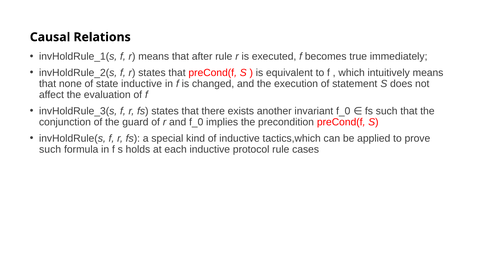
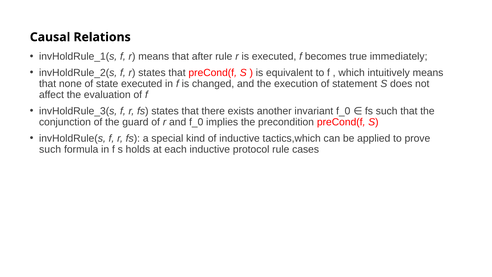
state inductive: inductive -> executed
